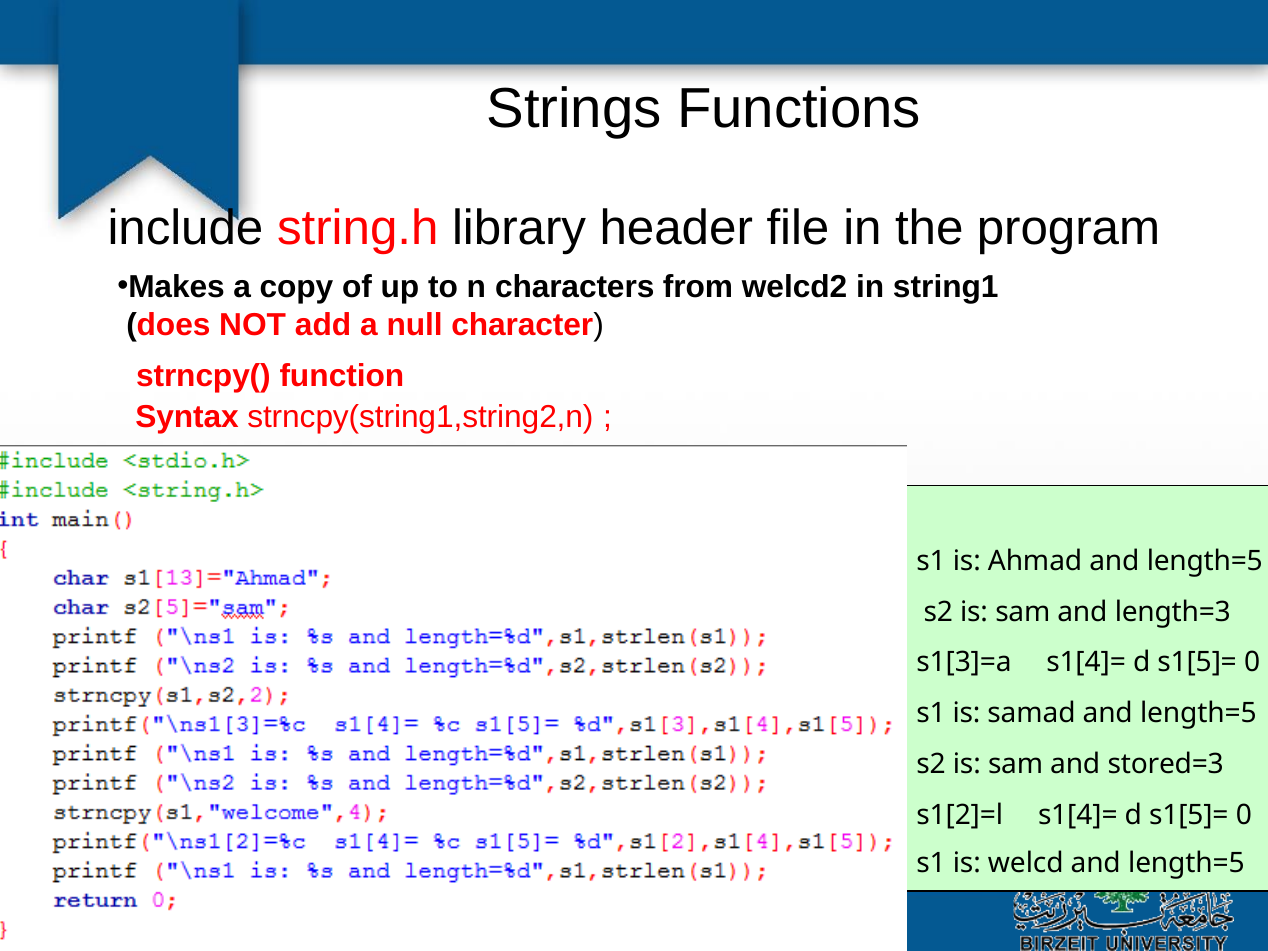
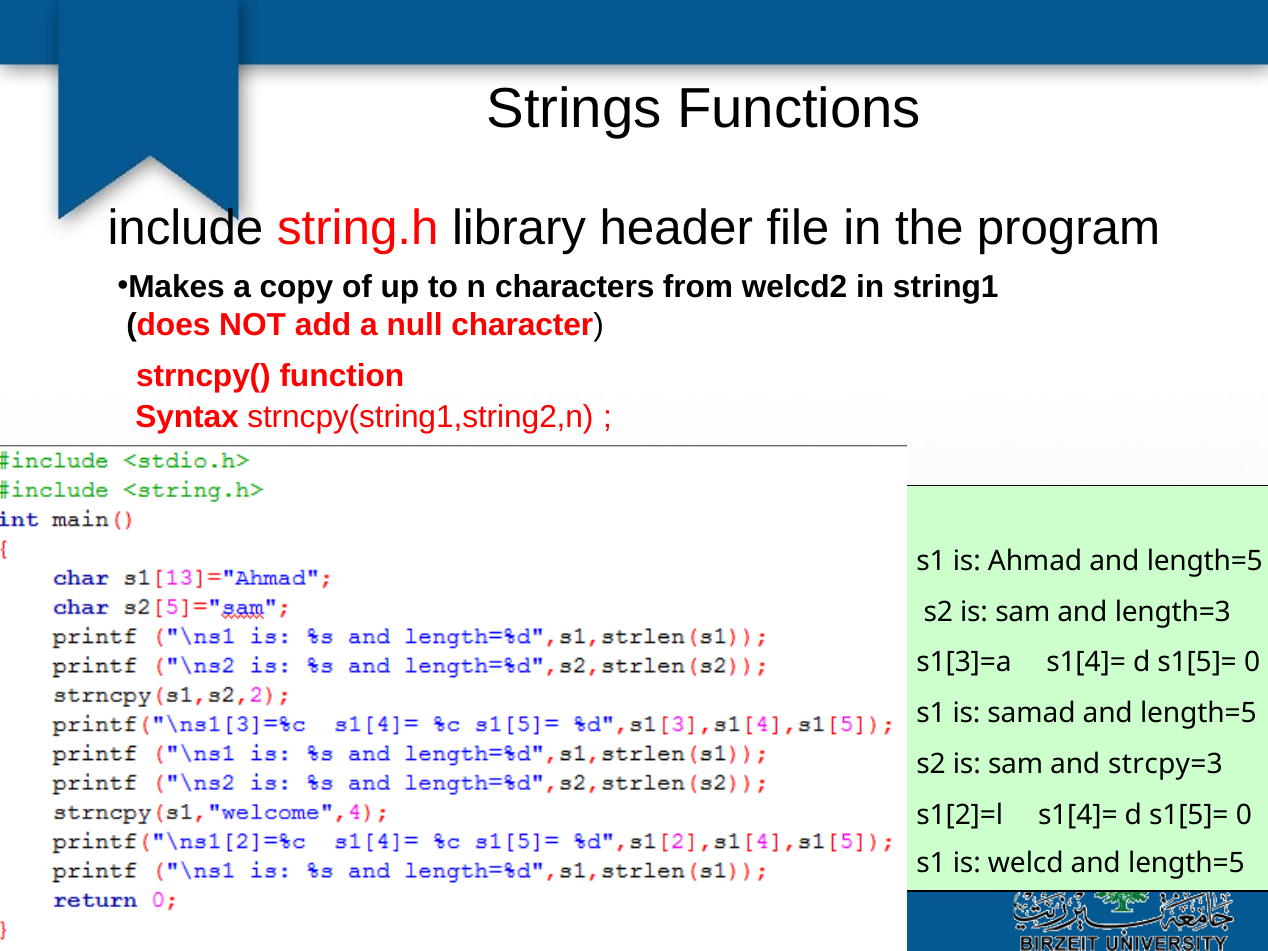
stored=3: stored=3 -> strcpy=3
